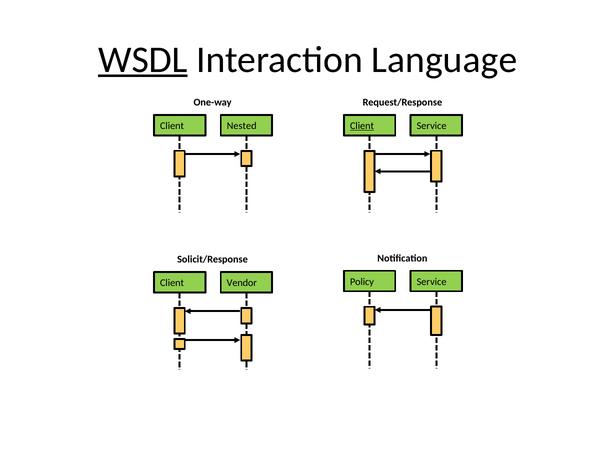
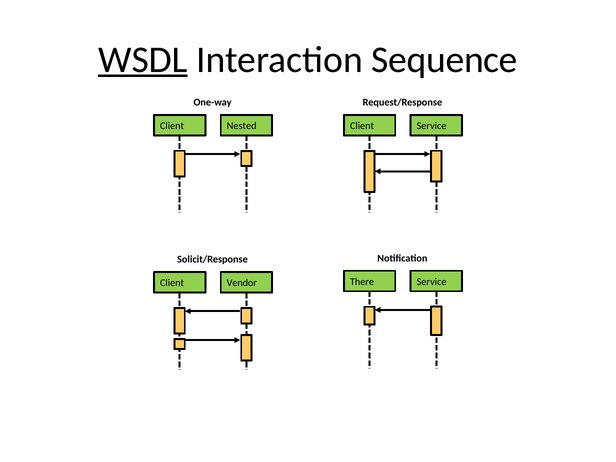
Language: Language -> Sequence
Client at (362, 126) underline: present -> none
Policy: Policy -> There
